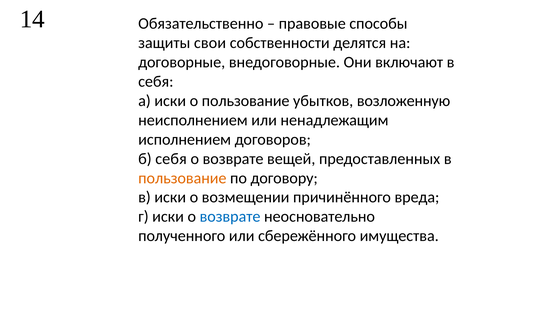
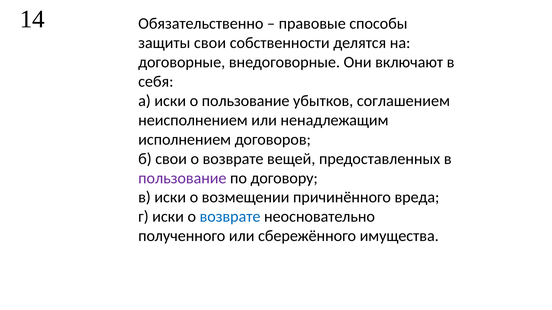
возложенную: возложенную -> соглашением
б себя: себя -> свои
пользование at (182, 178) colour: orange -> purple
